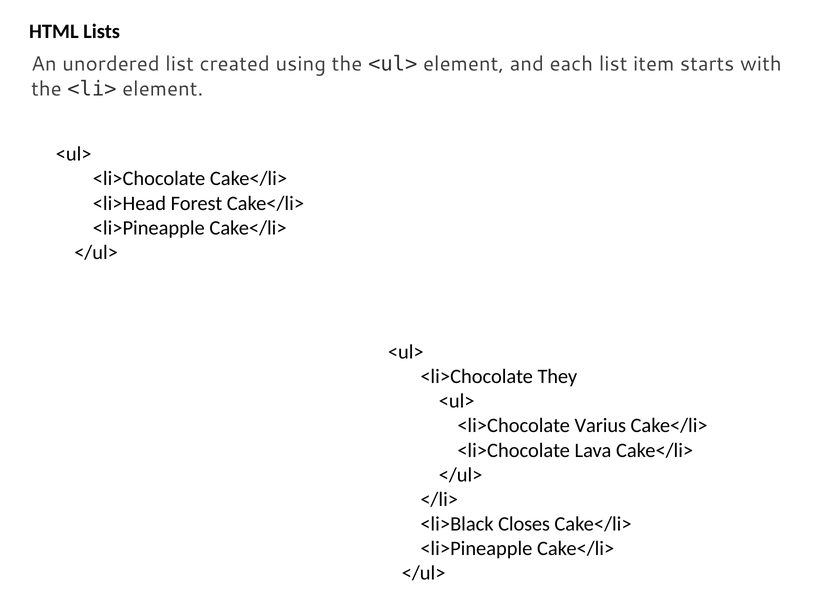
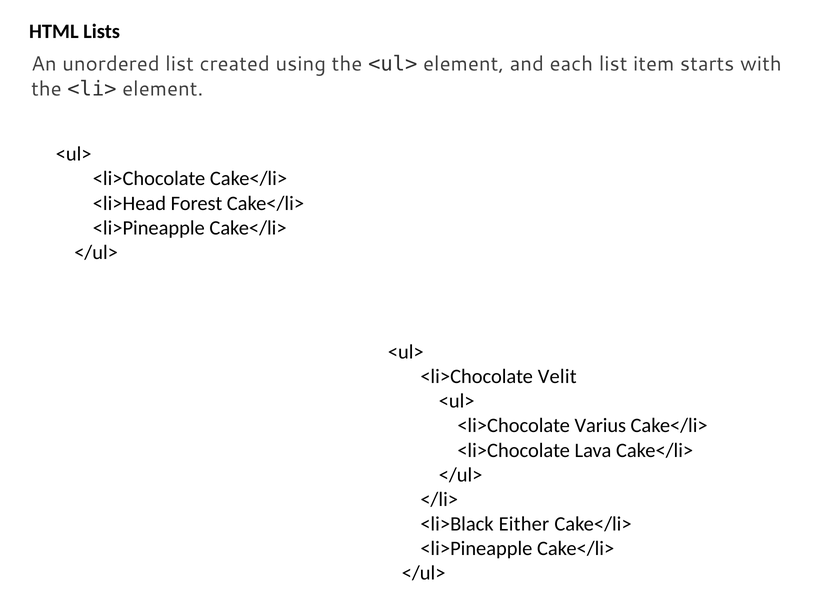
They: They -> Velit
Closes: Closes -> Either
